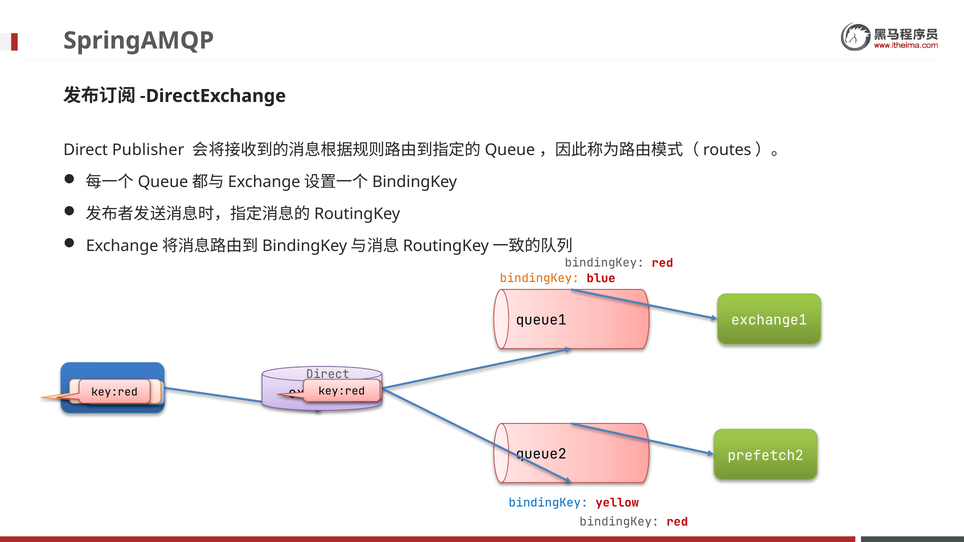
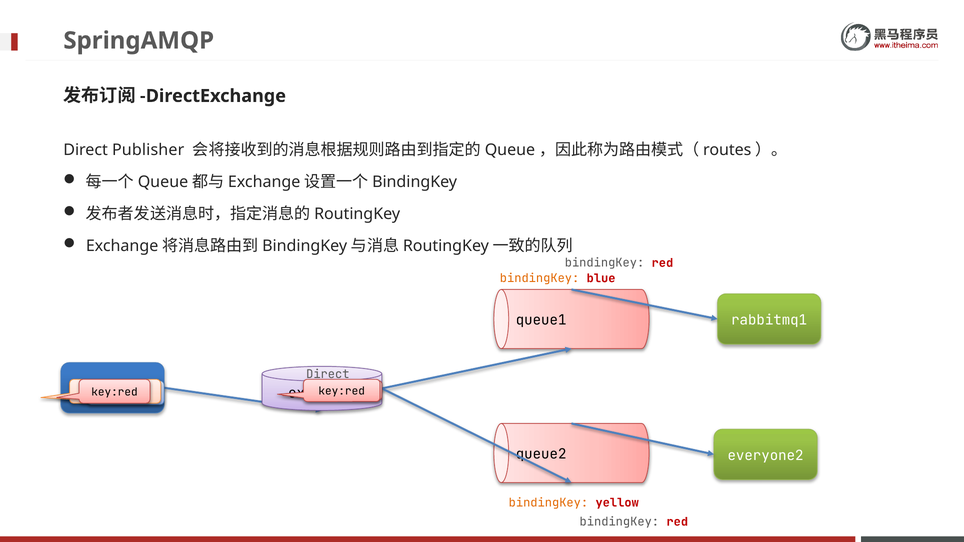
exchange1: exchange1 -> rabbitmq1
prefetch2: prefetch2 -> everyone2
bindingKey at (548, 503) colour: blue -> orange
